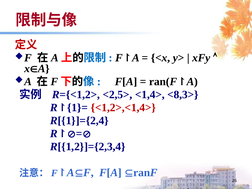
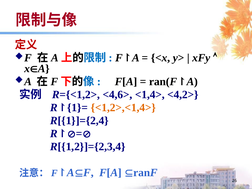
<2,5>: <2,5> -> <4,6>
<8,3>: <8,3> -> <4,2>
<1,2>,<1,4> colour: red -> orange
